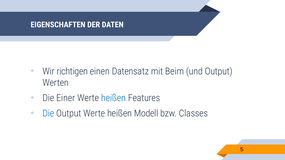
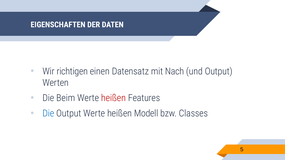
Beim: Beim -> Nach
Einer: Einer -> Beim
heißen at (114, 98) colour: blue -> red
